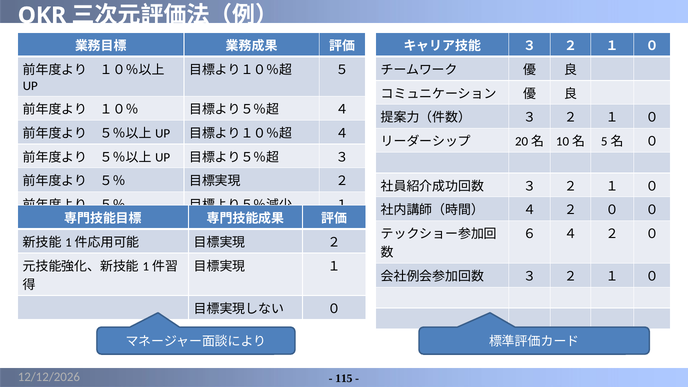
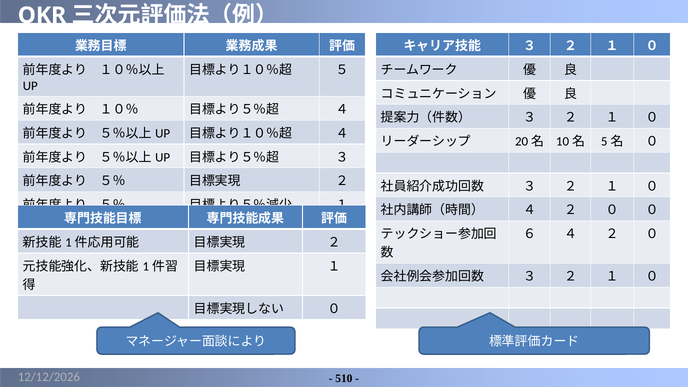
115: 115 -> 510
